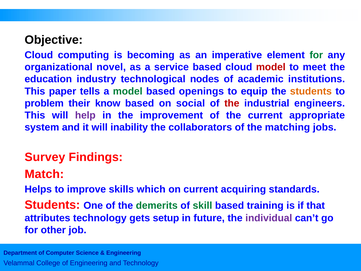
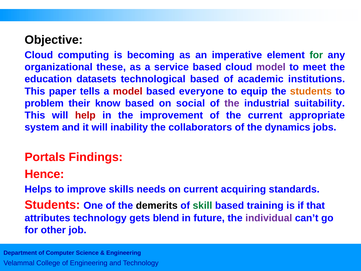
novel: novel -> these
model at (271, 67) colour: red -> purple
industry: industry -> datasets
technological nodes: nodes -> based
model at (128, 91) colour: green -> red
openings: openings -> everyone
the at (232, 103) colour: red -> purple
engineers: engineers -> suitability
help colour: purple -> red
matching: matching -> dynamics
Survey: Survey -> Portals
Match: Match -> Hence
which: which -> needs
demerits colour: green -> black
setup: setup -> blend
